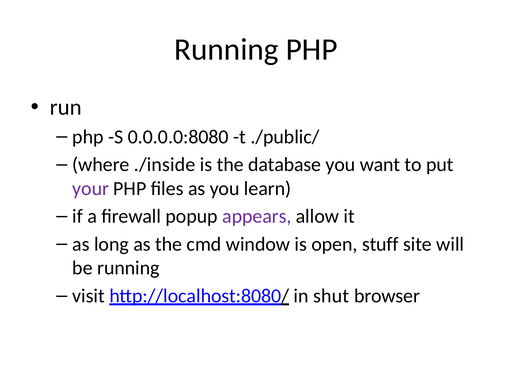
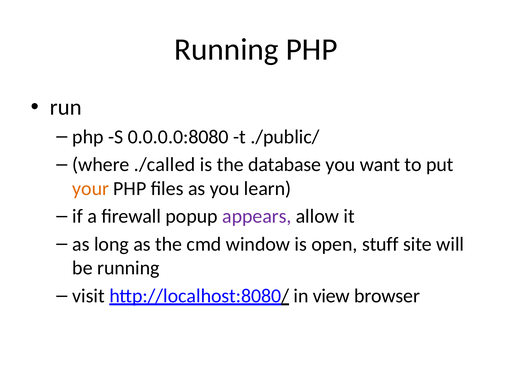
./inside: ./inside -> ./called
your colour: purple -> orange
shut: shut -> view
